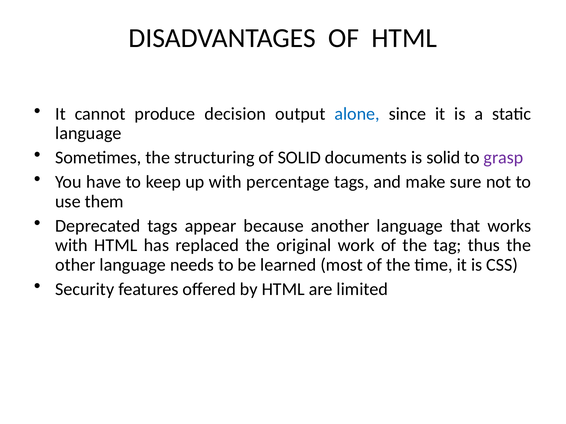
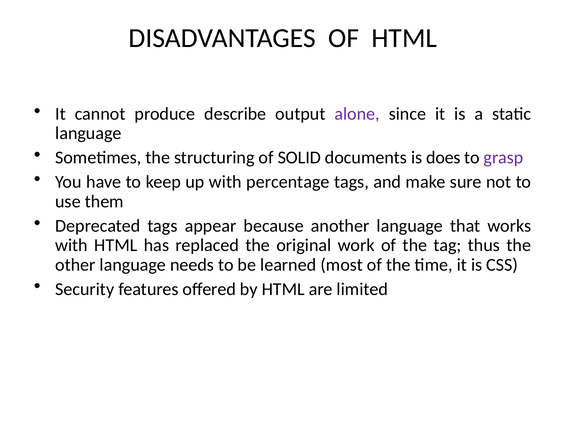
decision: decision -> describe
alone colour: blue -> purple
is solid: solid -> does
